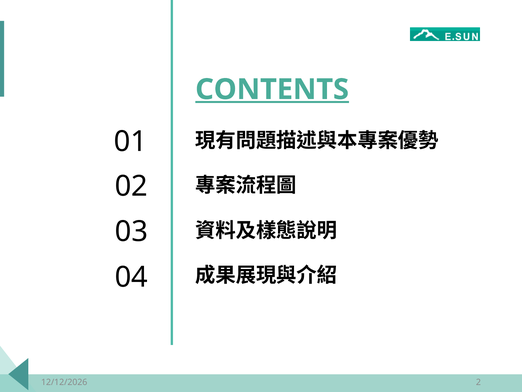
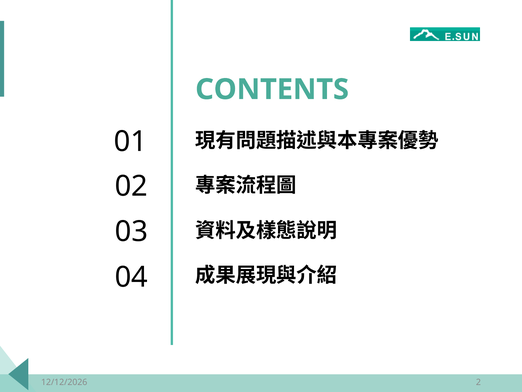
CONTENTS underline: present -> none
